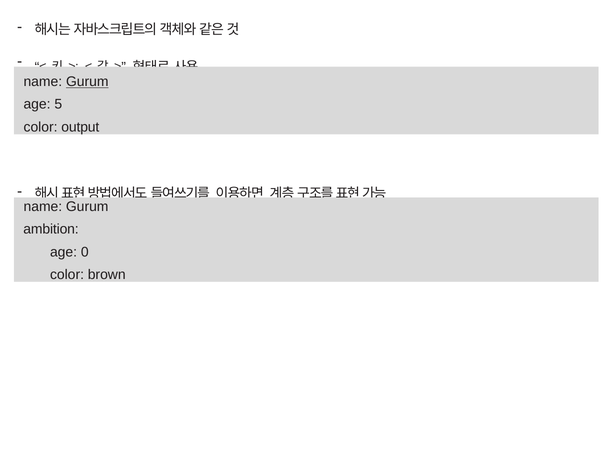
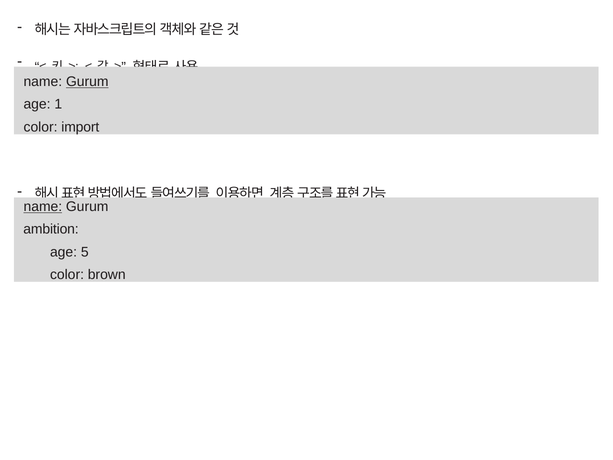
5: 5 -> 1
output: output -> import
name at (43, 207) underline: none -> present
0: 0 -> 5
